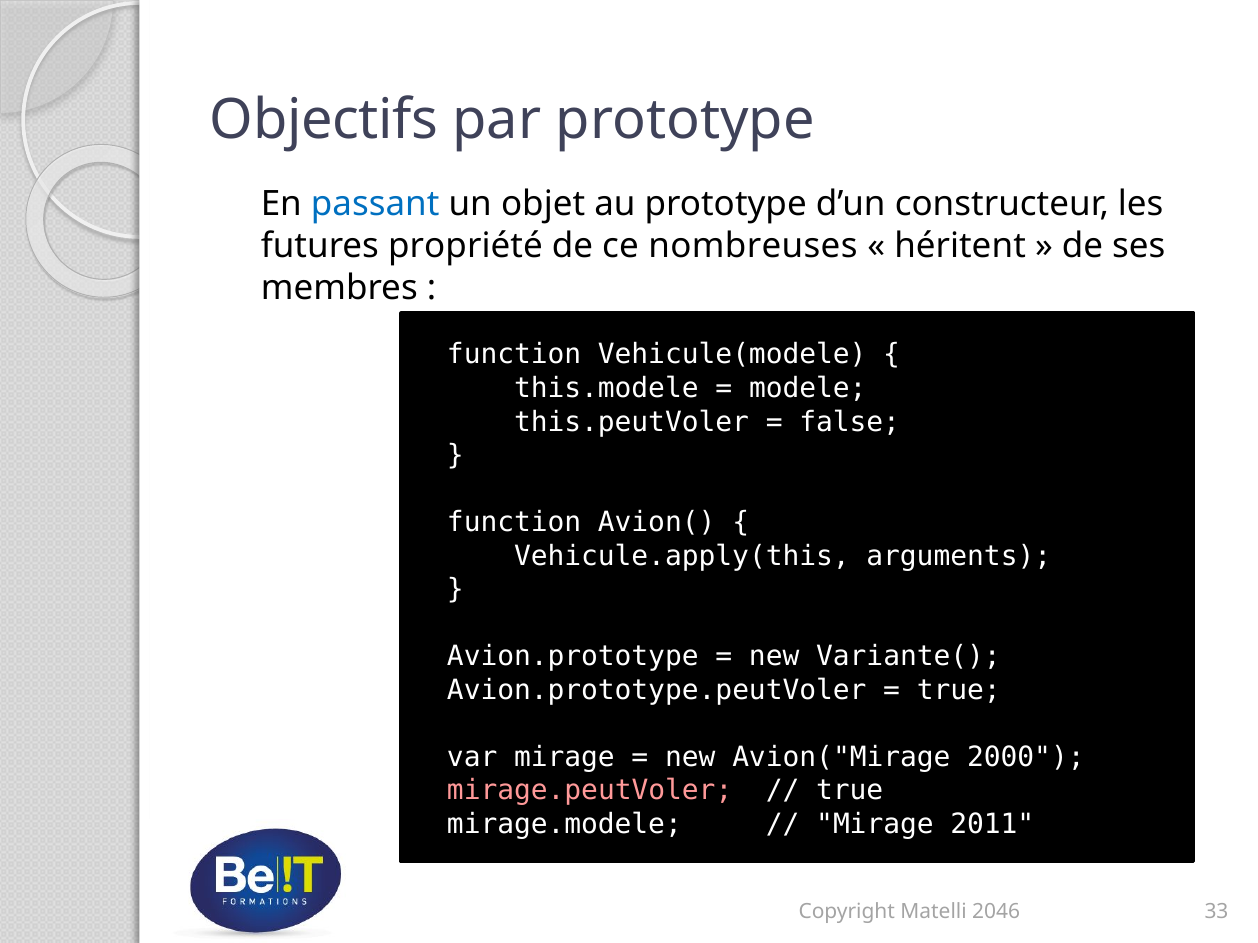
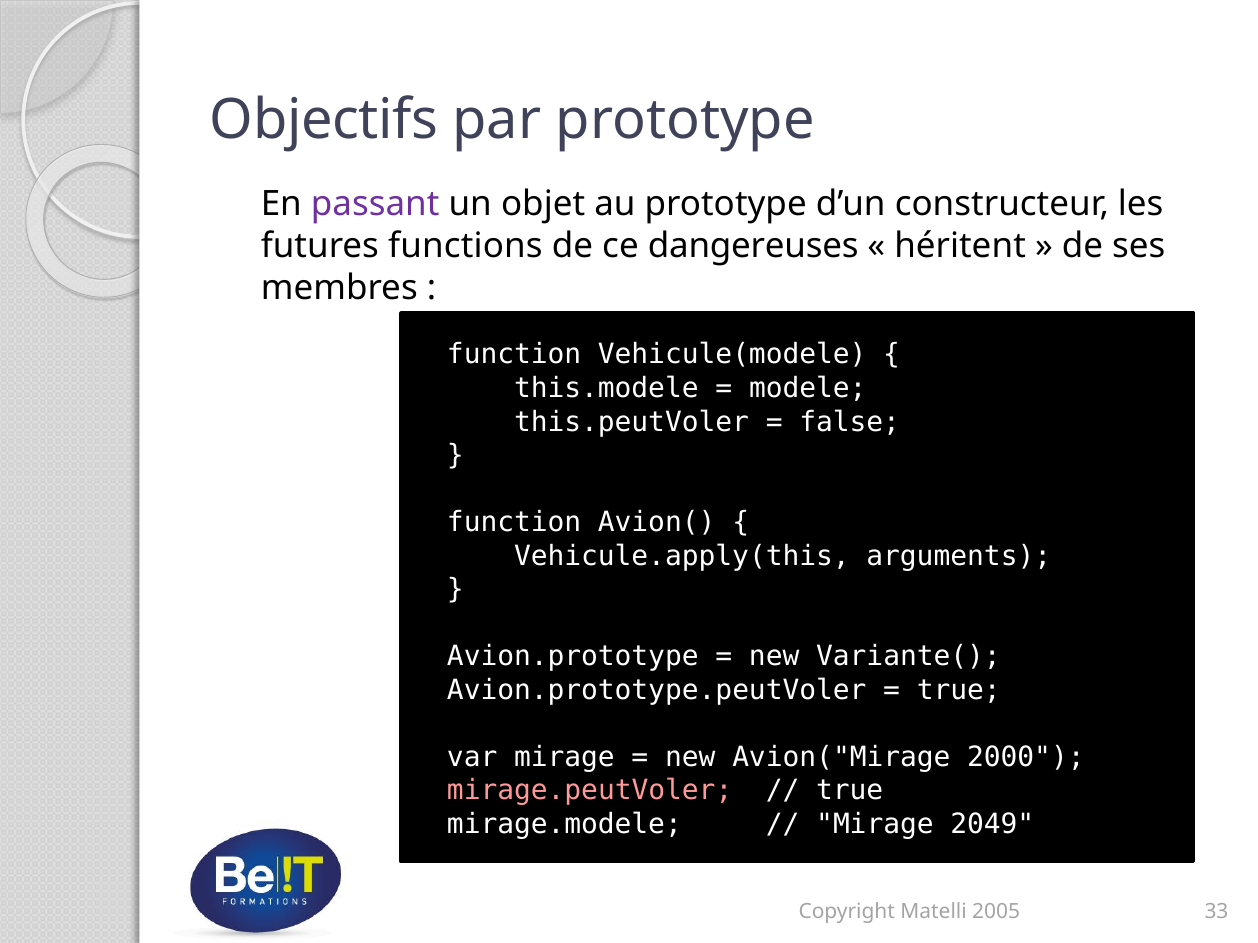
passant colour: blue -> purple
propriété: propriété -> functions
nombreuses: nombreuses -> dangereuses
2011: 2011 -> 2049
2046: 2046 -> 2005
